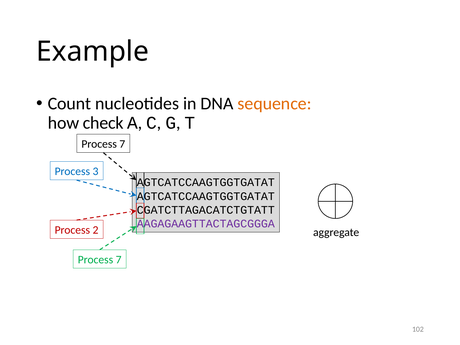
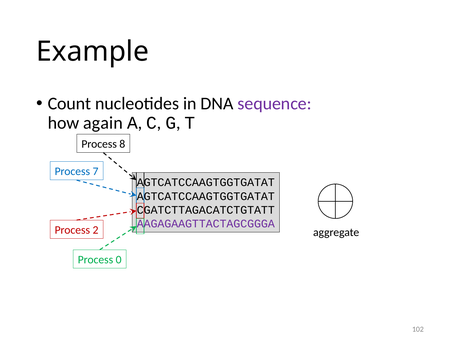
sequence colour: orange -> purple
check: check -> again
7 at (122, 144): 7 -> 8
3: 3 -> 7
7 at (119, 260): 7 -> 0
